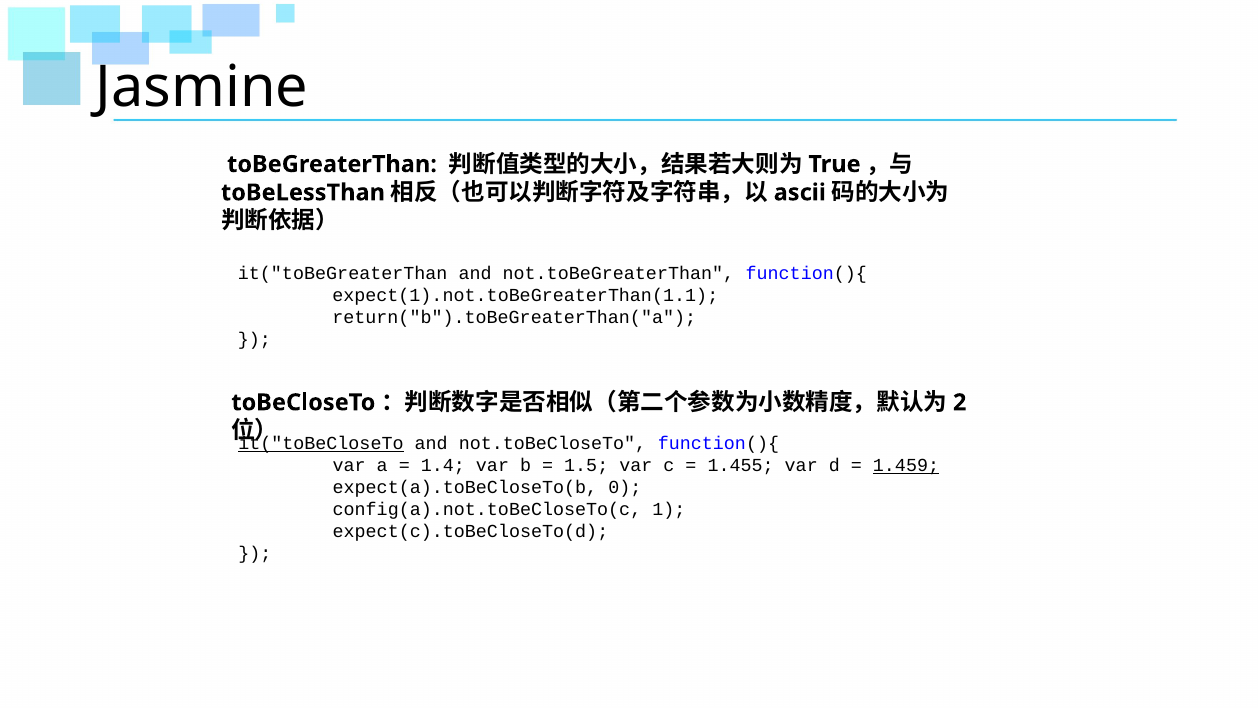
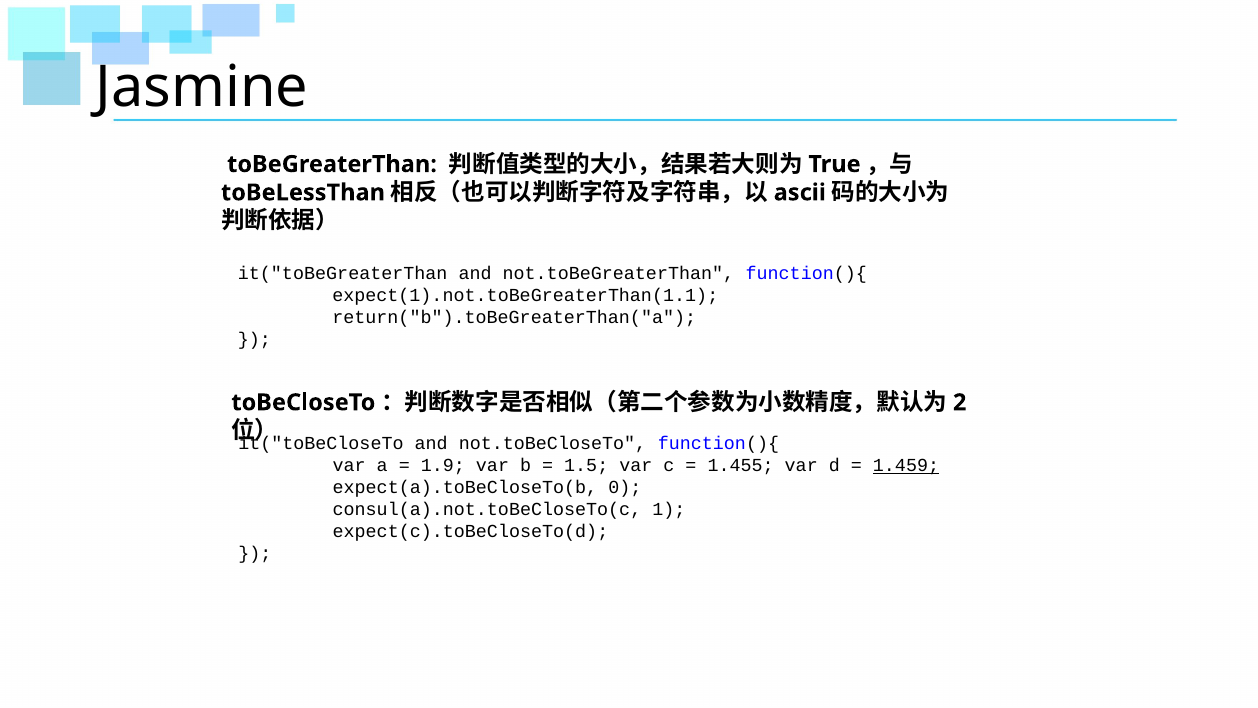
it("toBeCloseTo underline: present -> none
1.4: 1.4 -> 1.9
config(a).not.toBeCloseTo(c: config(a).not.toBeCloseTo(c -> consul(a).not.toBeCloseTo(c
